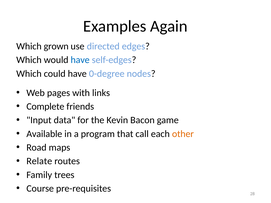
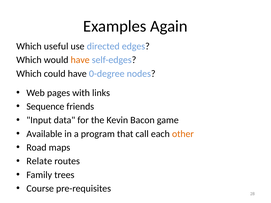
grown: grown -> useful
have at (80, 60) colour: blue -> orange
Complete: Complete -> Sequence
